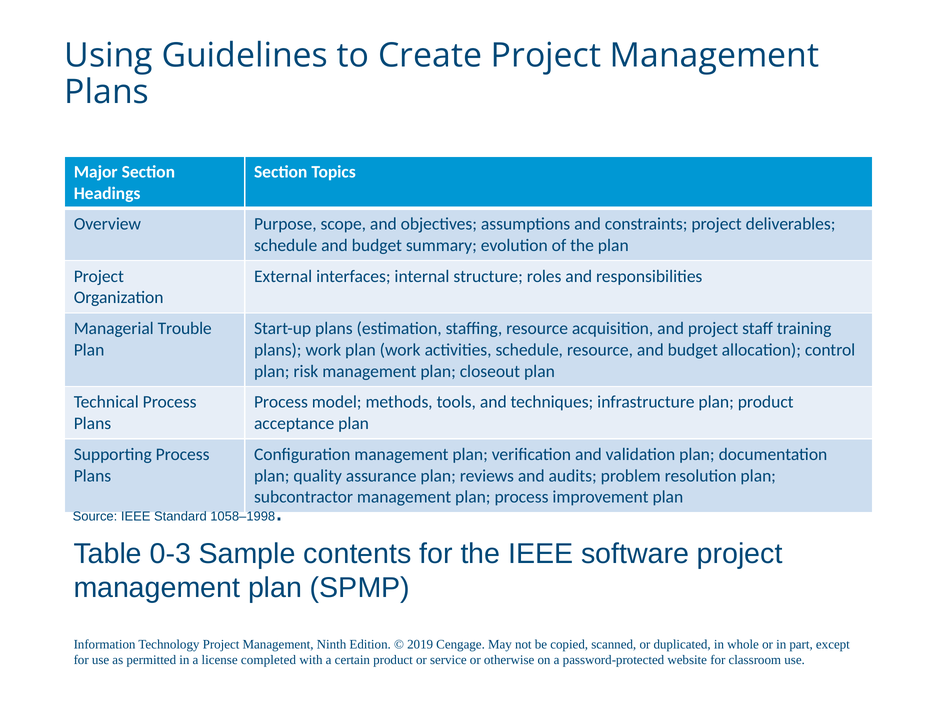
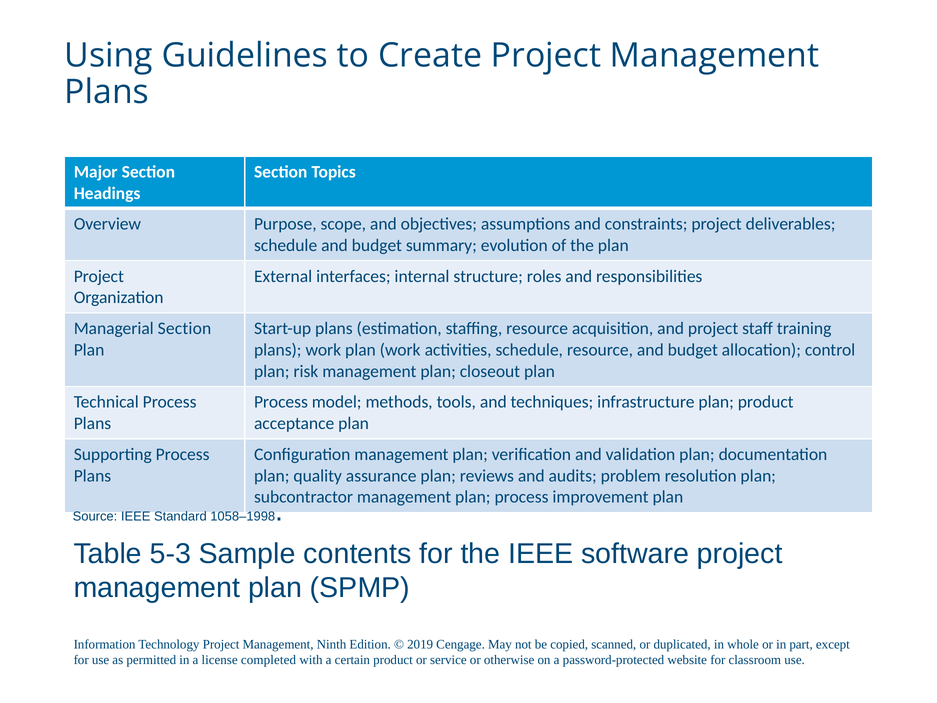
Managerial Trouble: Trouble -> Section
0-3: 0-3 -> 5-3
